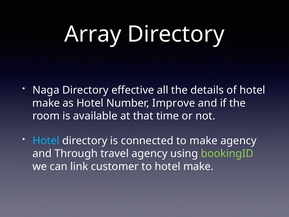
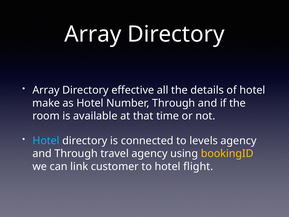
Naga at (46, 90): Naga -> Array
Number Improve: Improve -> Through
to make: make -> levels
bookingID colour: light green -> yellow
to hotel make: make -> flight
